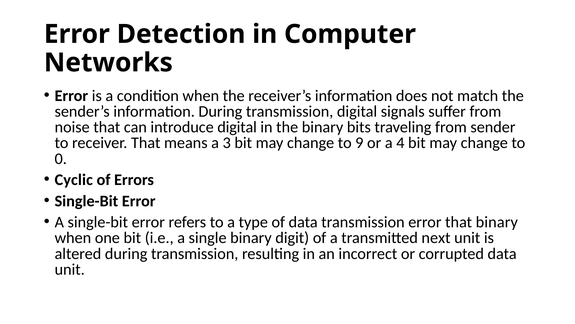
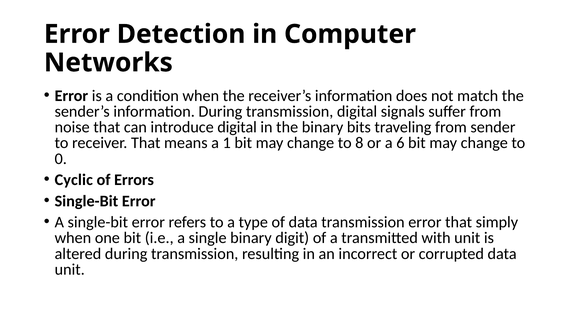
3: 3 -> 1
9: 9 -> 8
4: 4 -> 6
that binary: binary -> simply
next: next -> with
